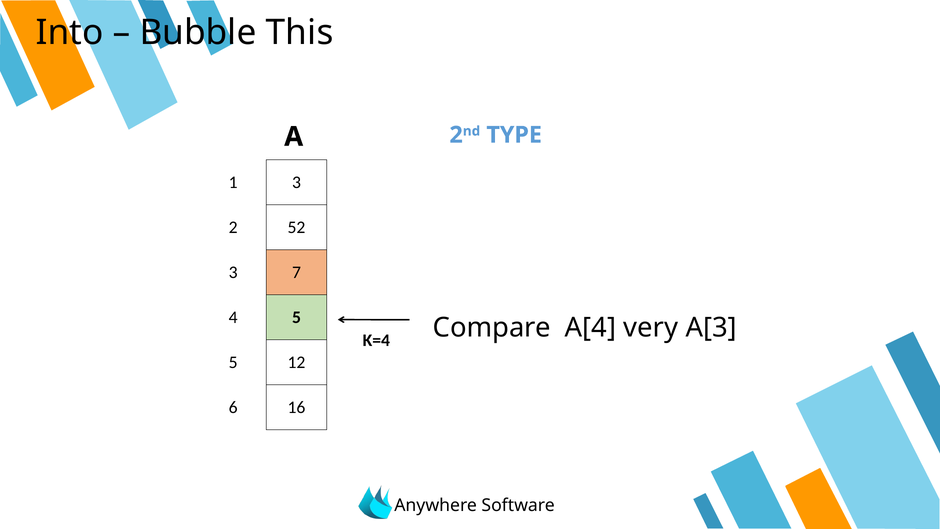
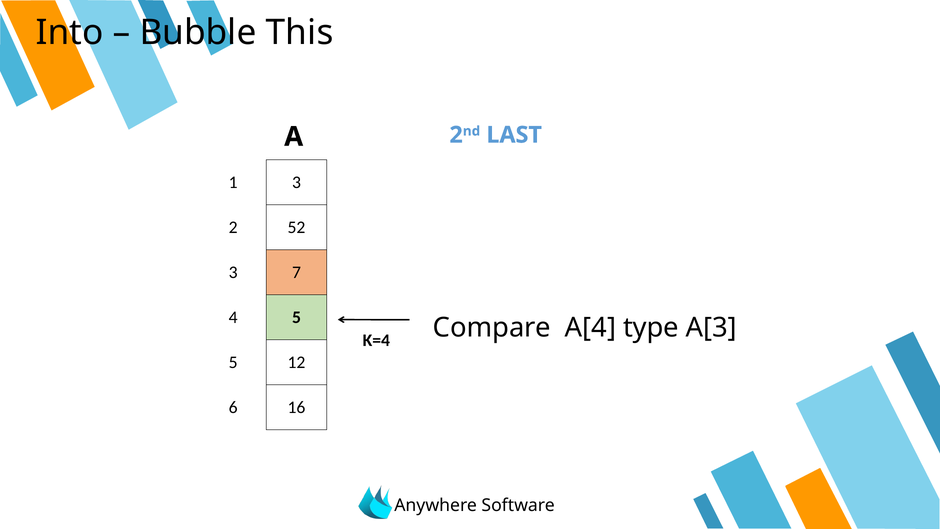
TYPE: TYPE -> LAST
very: very -> type
